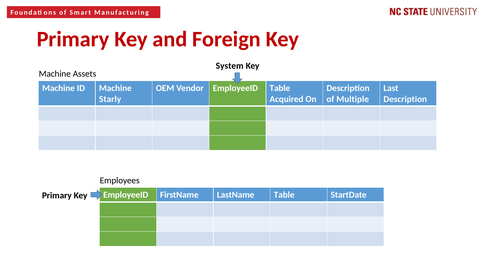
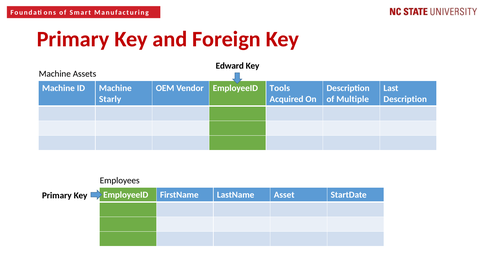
System: System -> Edward
EmployeeID Table: Table -> Tools
LastName Table: Table -> Asset
